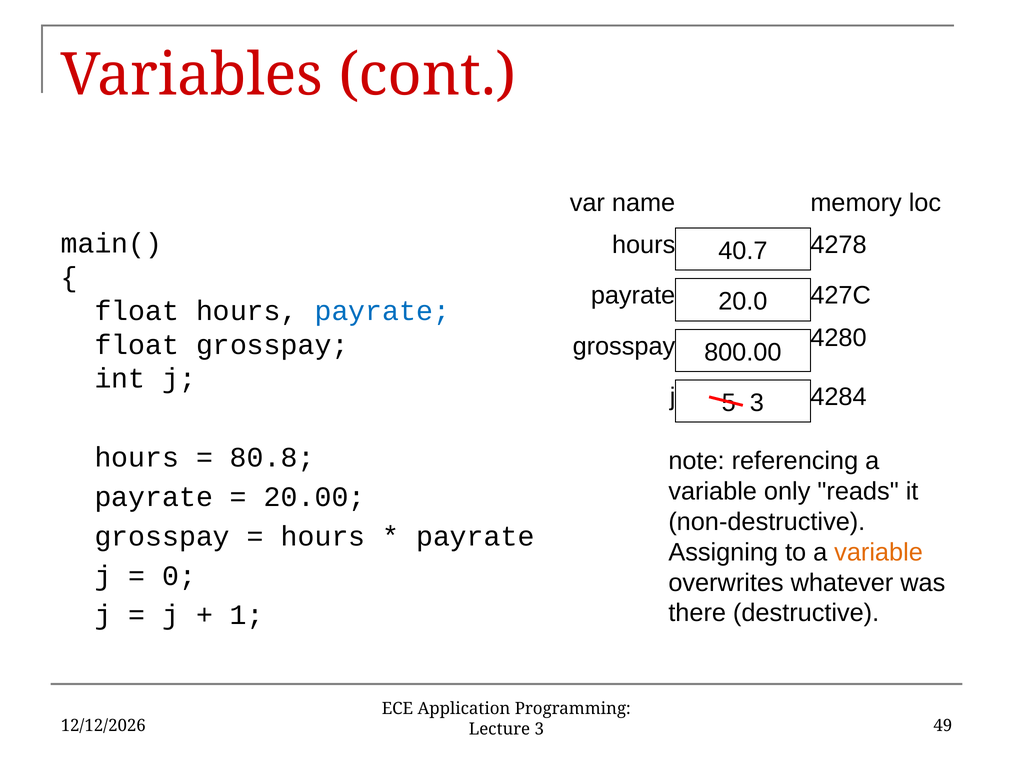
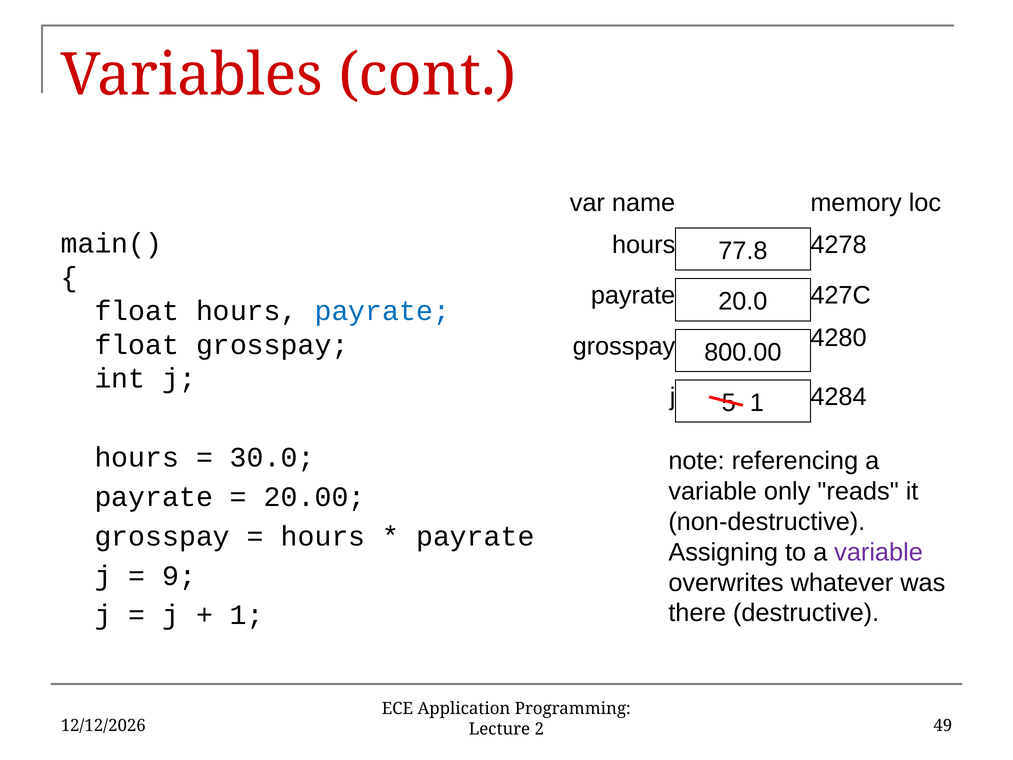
40.7: 40.7 -> 77.8
5 3: 3 -> 1
80.8: 80.8 -> 30.0
variable at (879, 552) colour: orange -> purple
0: 0 -> 9
Lecture 3: 3 -> 2
